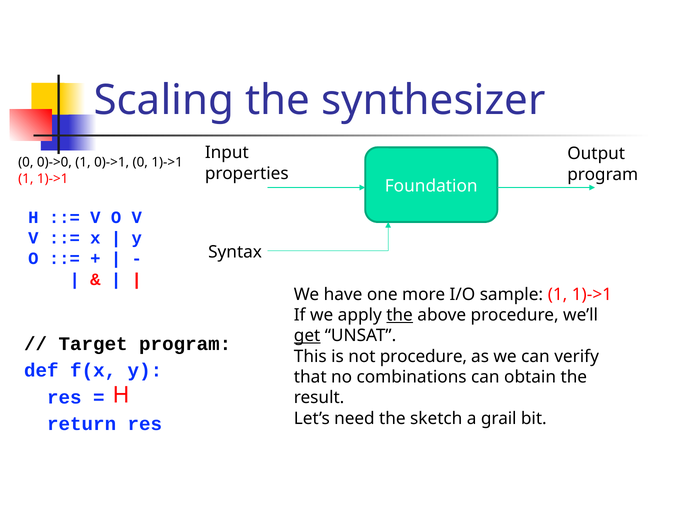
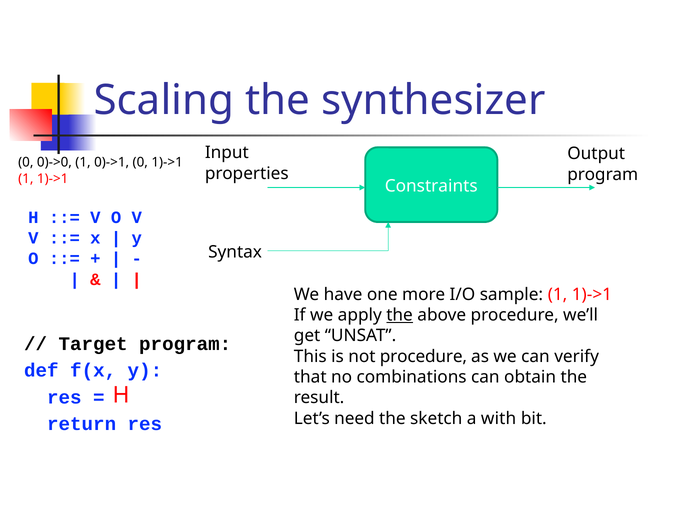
Foundation: Foundation -> Constraints
get underline: present -> none
grail: grail -> with
